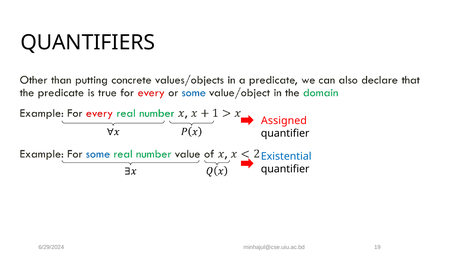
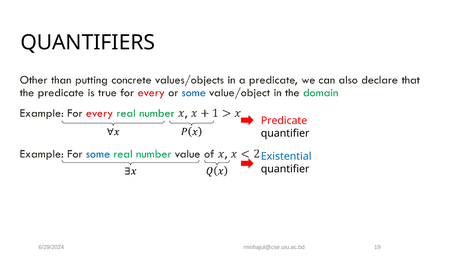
Assigned: Assigned -> Predicate
